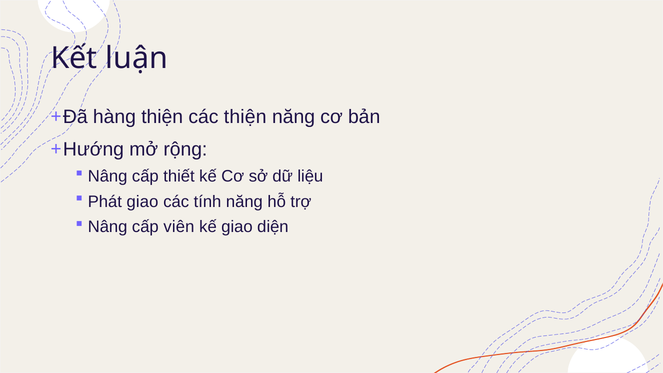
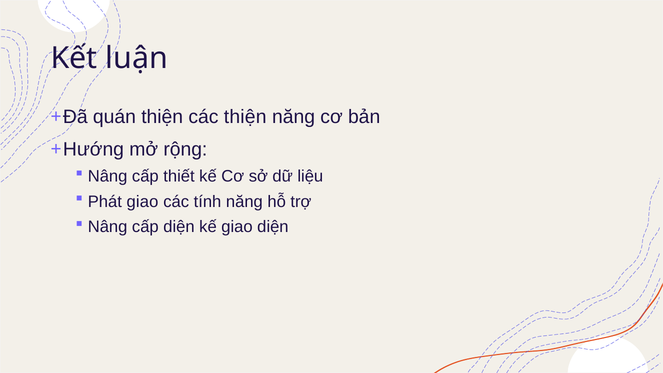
hàng: hàng -> quán
cấp viên: viên -> diện
